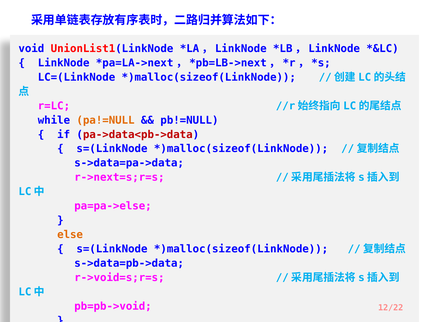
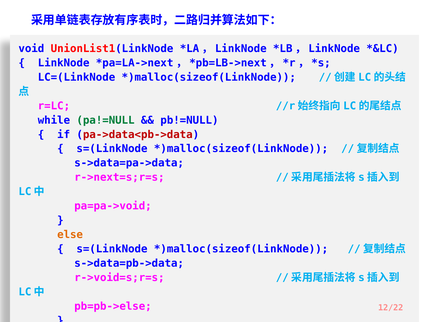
pa!=NULL colour: orange -> green
pa=pa->else: pa=pa->else -> pa=pa->void
pb=pb->void: pb=pb->void -> pb=pb->else
